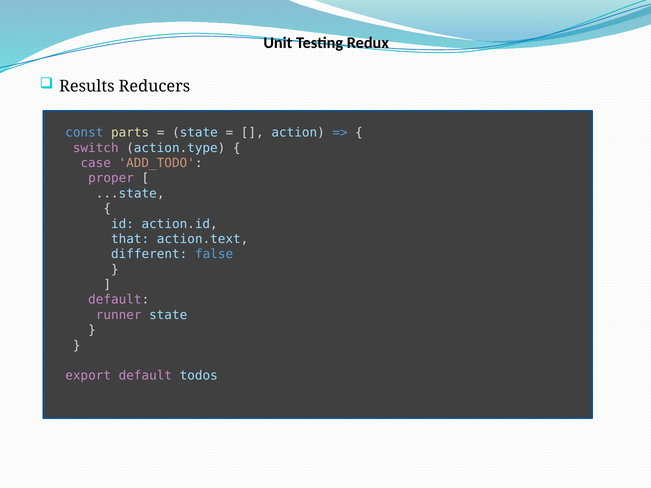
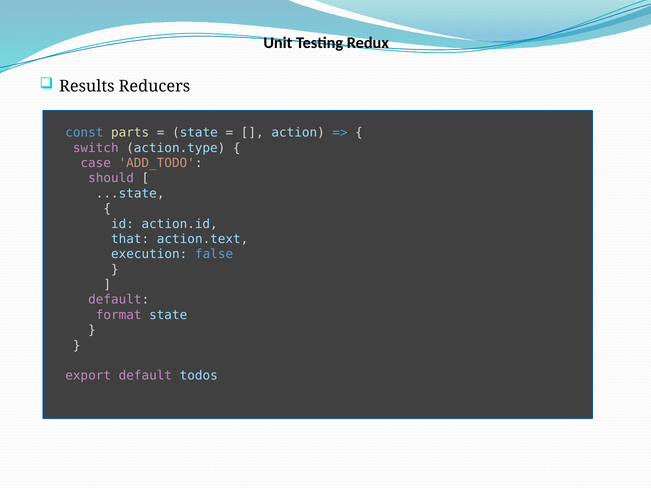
proper: proper -> should
different: different -> execution
runner: runner -> format
